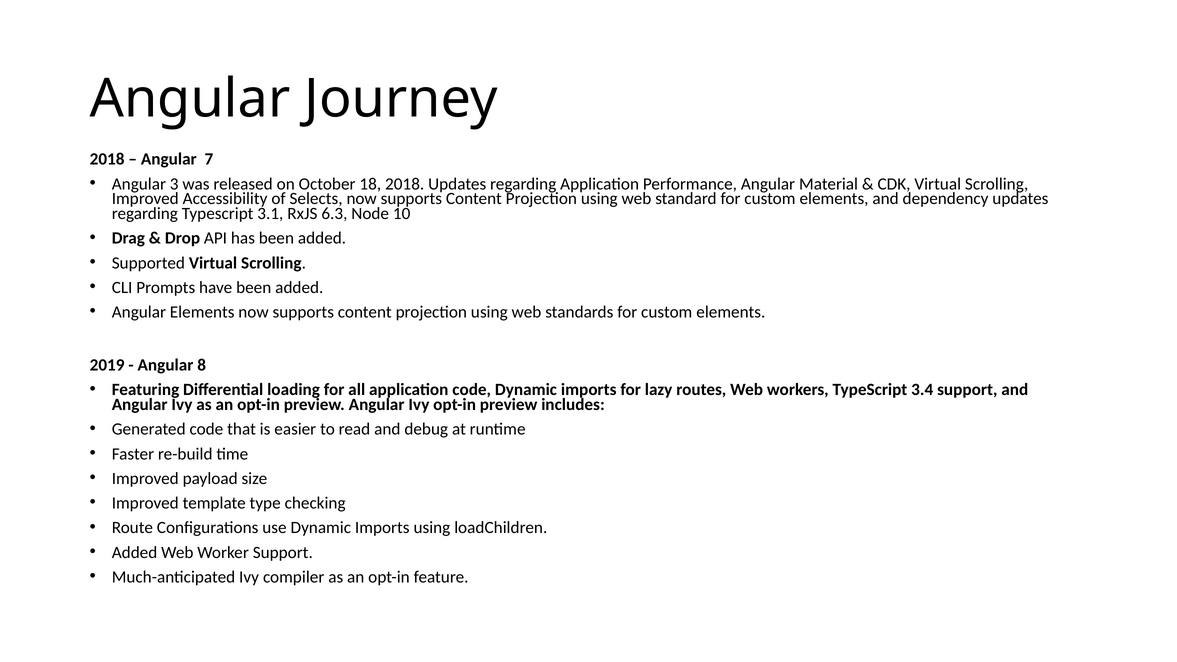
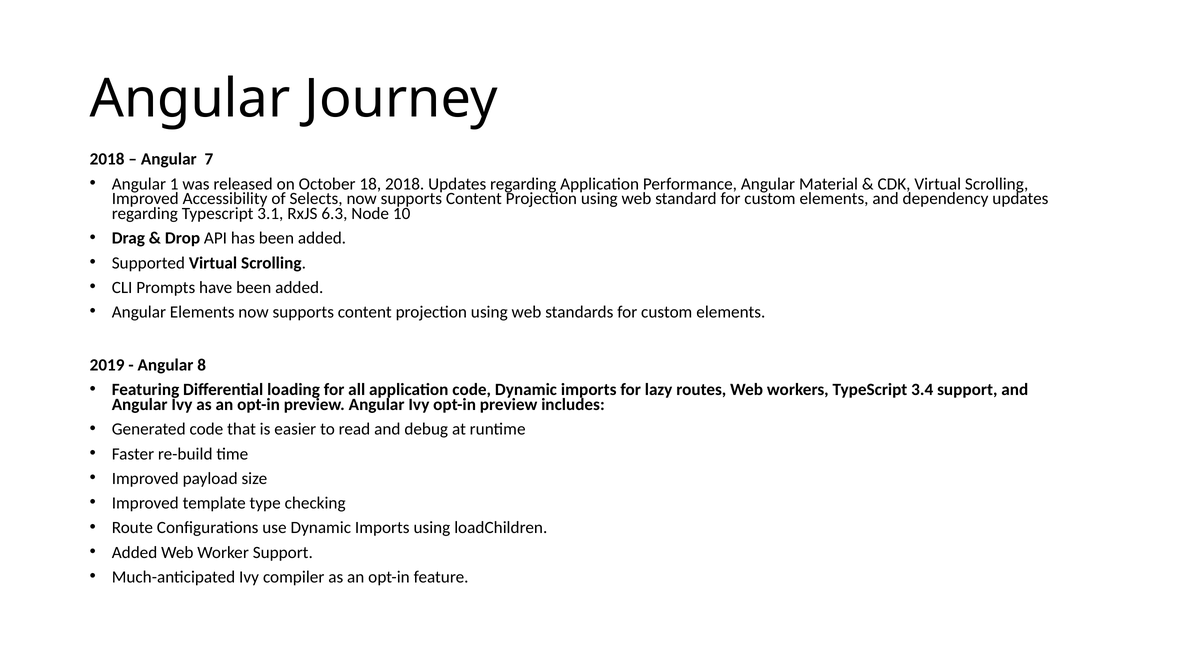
3: 3 -> 1
